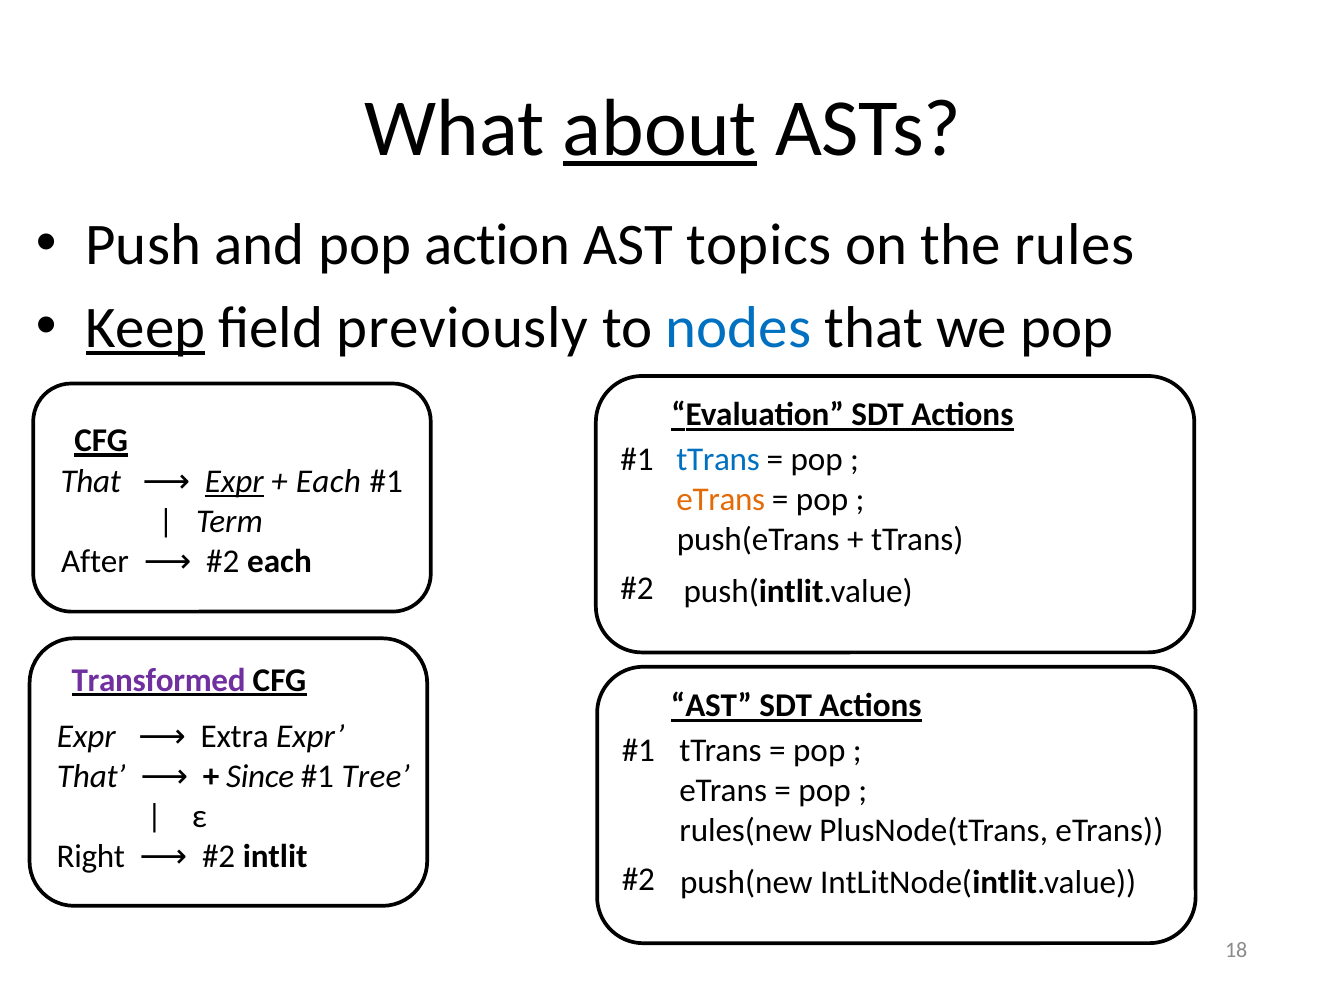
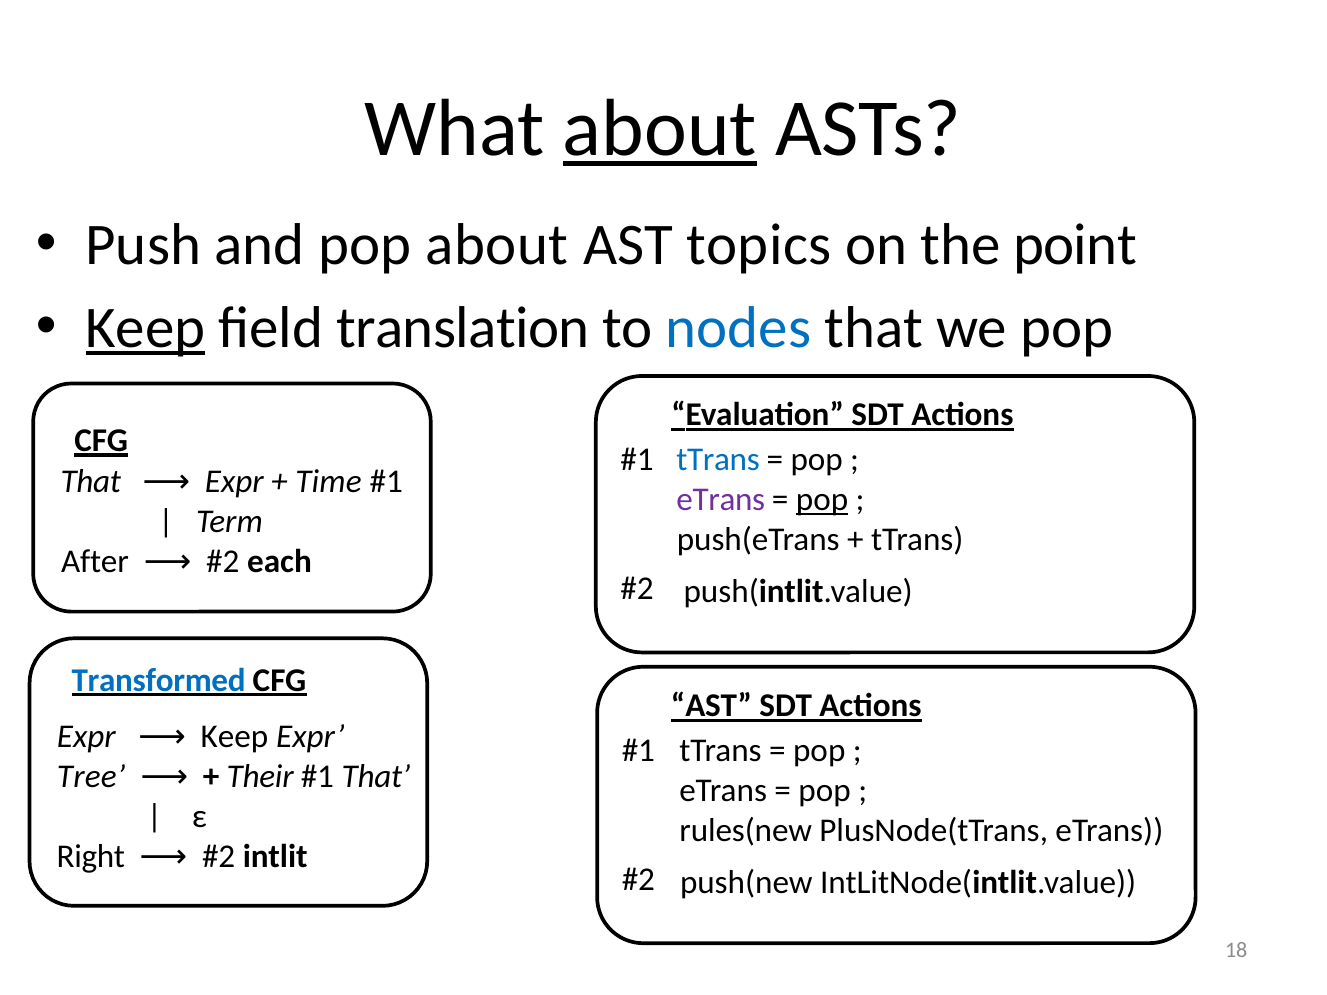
pop action: action -> about
rules: rules -> point
previously: previously -> translation
Expr at (234, 482) underline: present -> none
Each at (328, 482): Each -> Time
eTrans at (721, 500) colour: orange -> purple
pop at (822, 500) underline: none -> present
Transformed colour: purple -> blue
Expr Extra: Extra -> Keep
That at (91, 777): That -> Tree
Since: Since -> Their
Tree at (376, 777): Tree -> That
